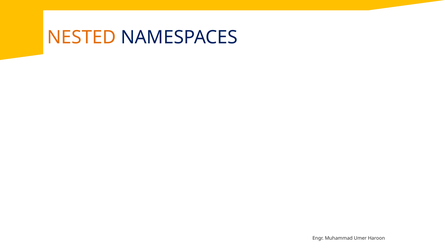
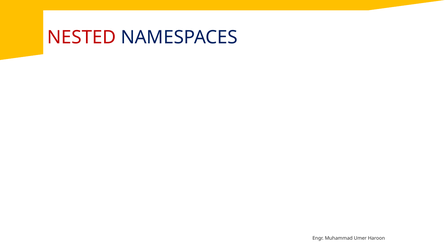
NESTED colour: orange -> red
